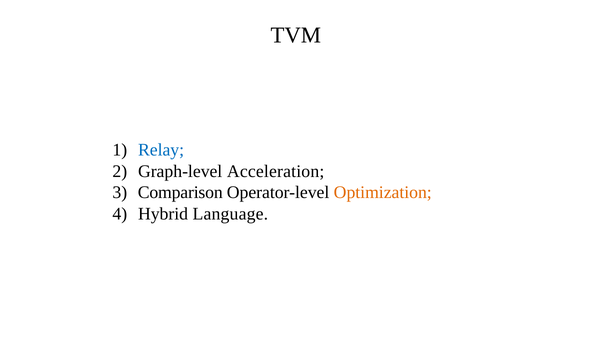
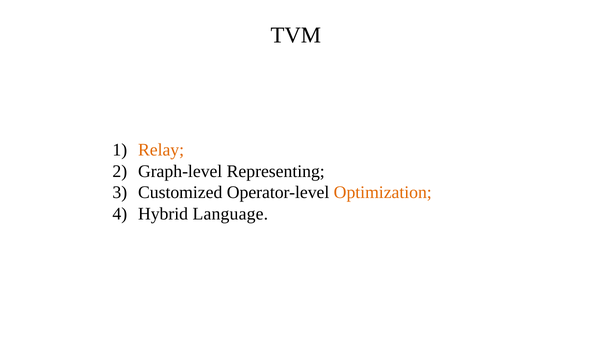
Relay colour: blue -> orange
Acceleration: Acceleration -> Representing
Comparison: Comparison -> Customized
